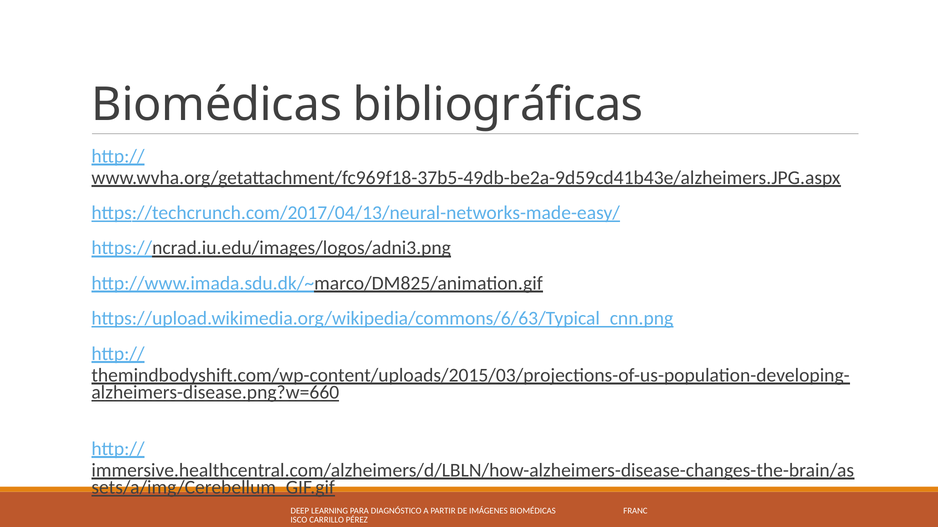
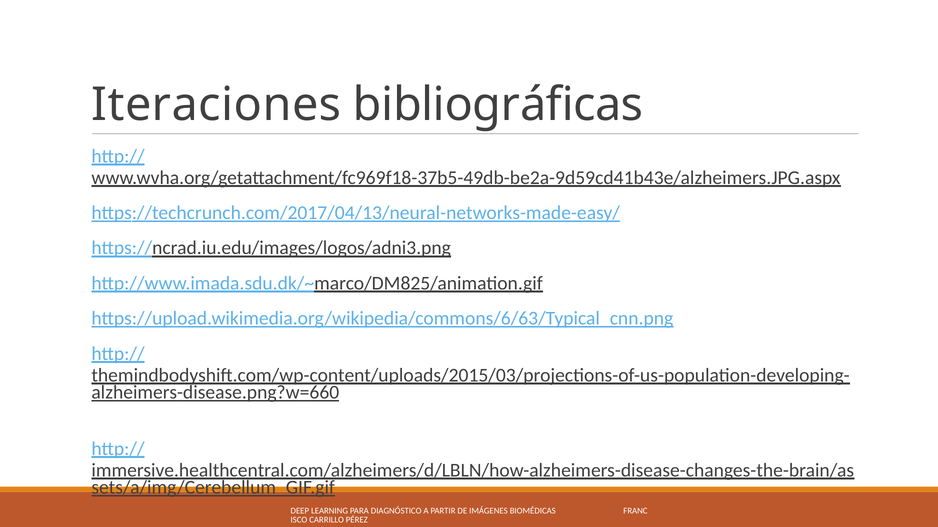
Biomédicas at (217, 105): Biomédicas -> Iteraciones
